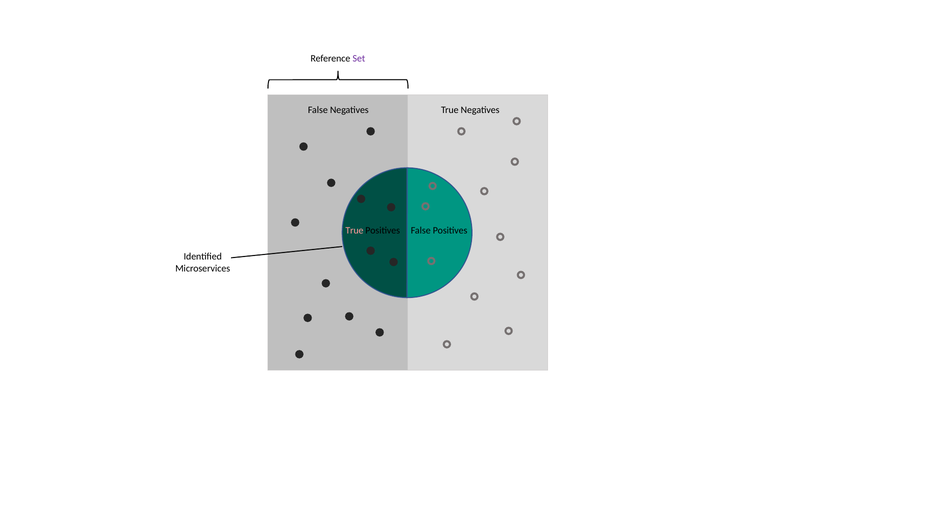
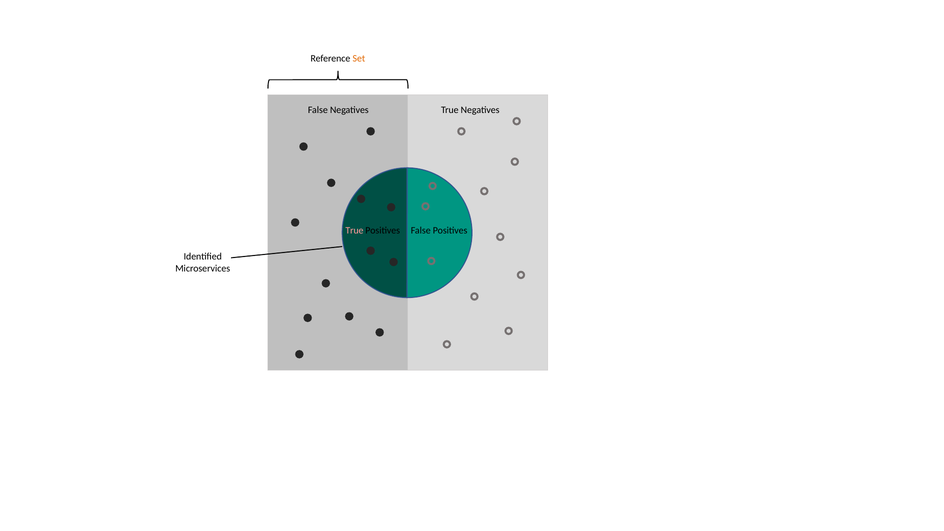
Set colour: purple -> orange
